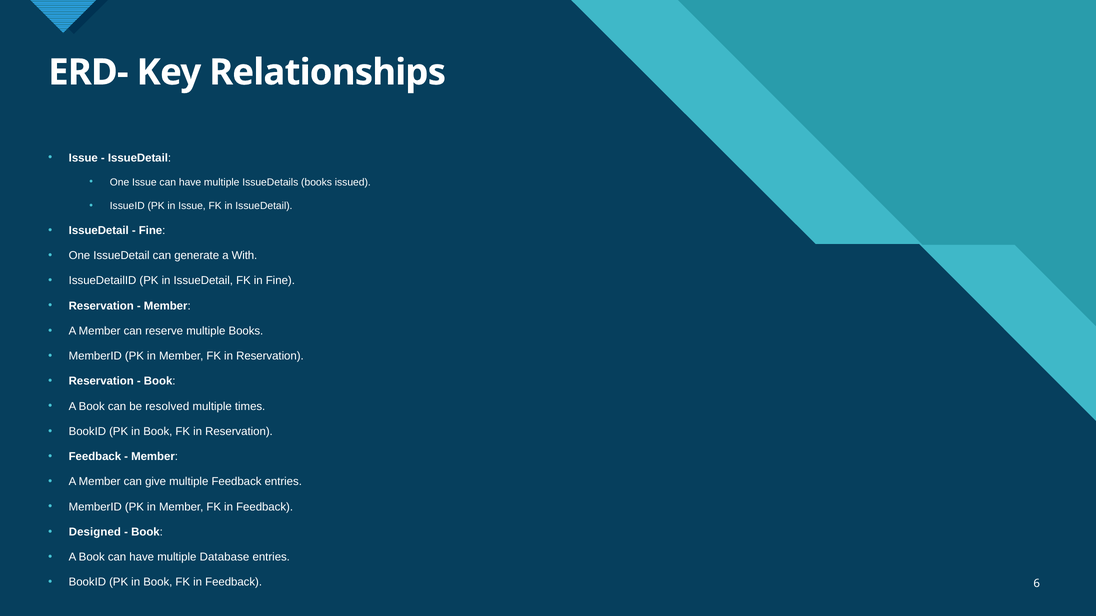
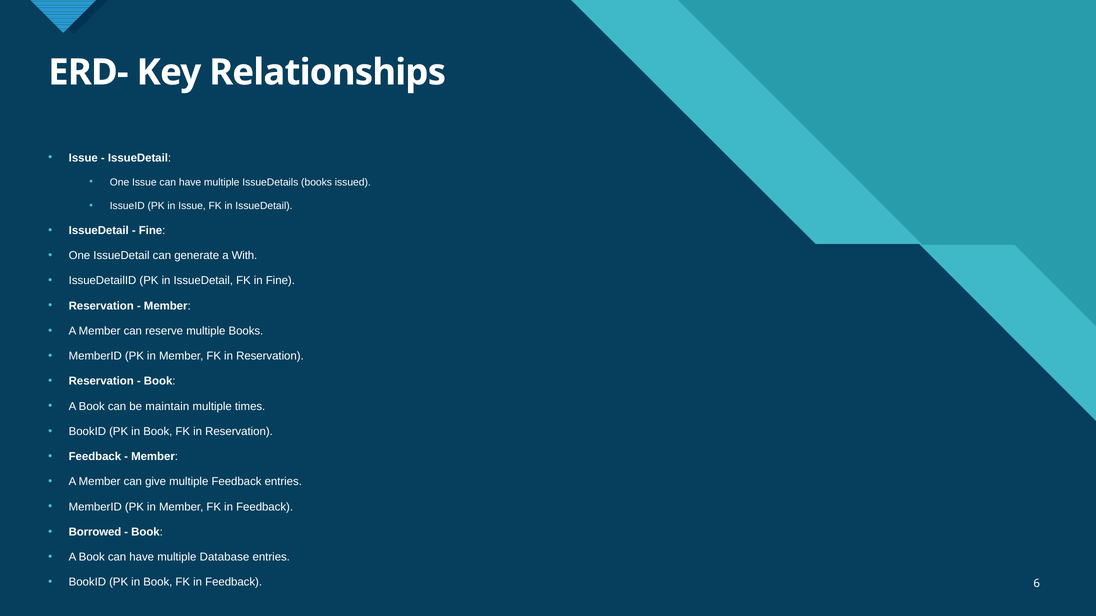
resolved: resolved -> maintain
Designed: Designed -> Borrowed
